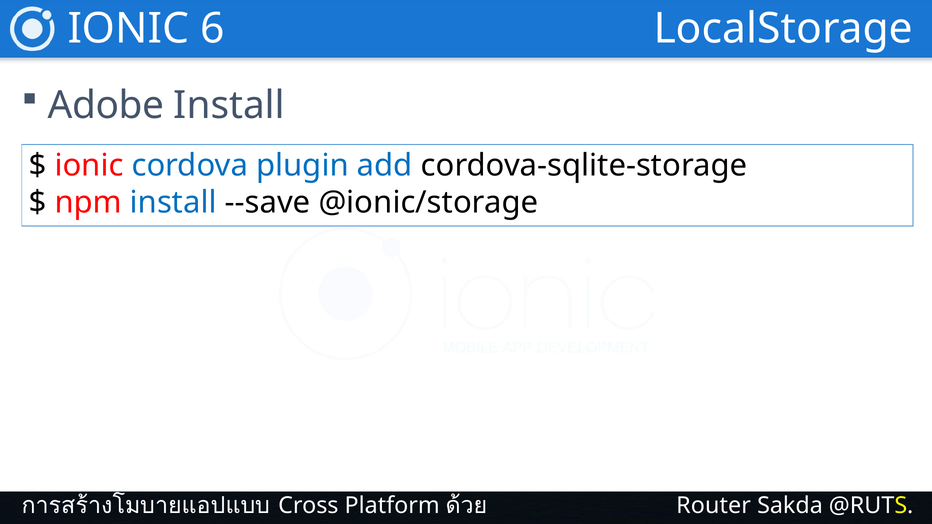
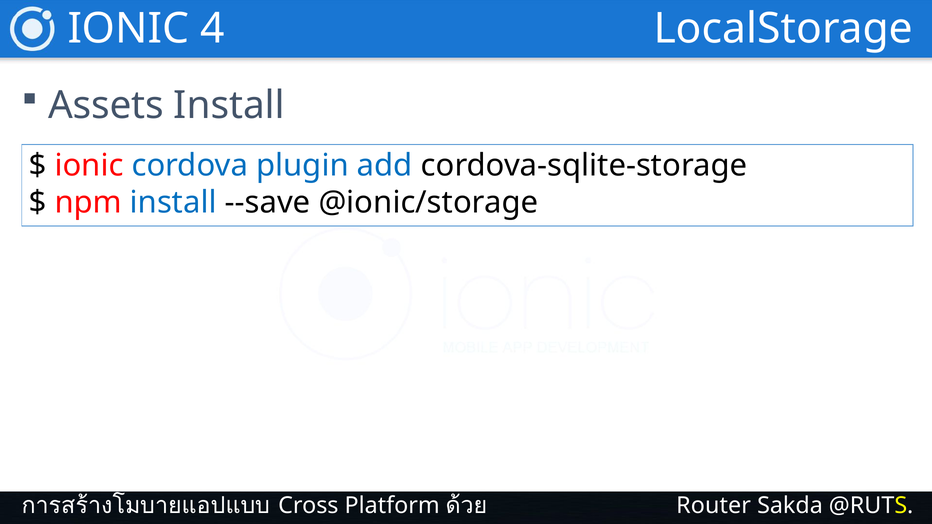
6: 6 -> 4
Adobe: Adobe -> Assets
